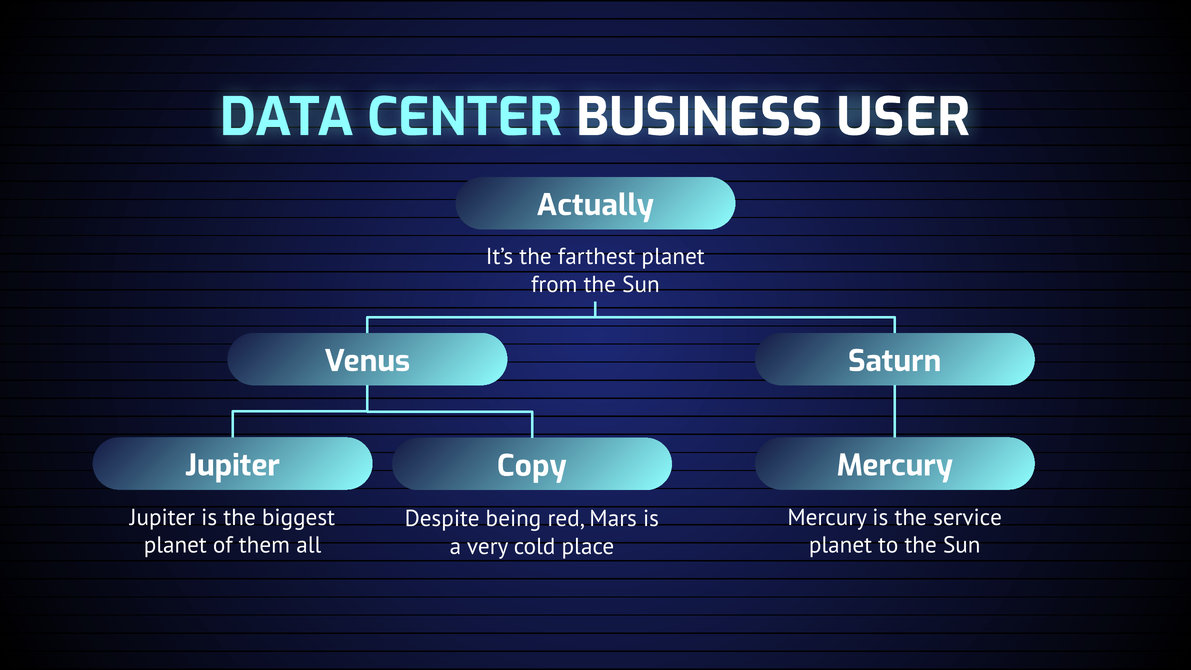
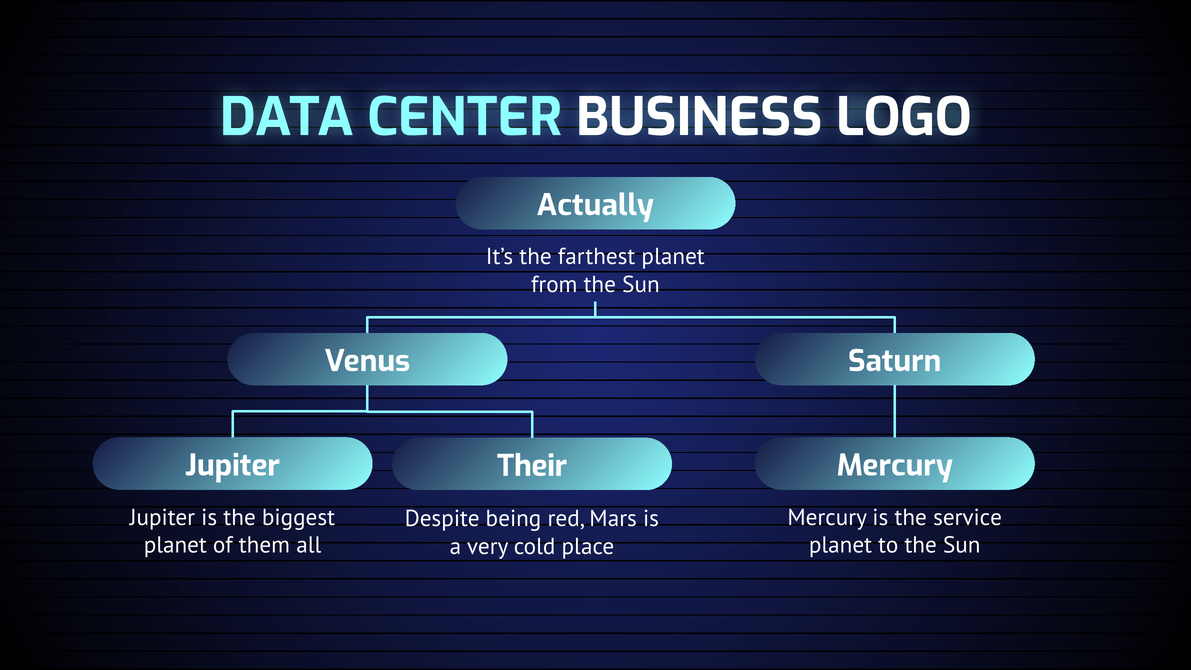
USER: USER -> LOGO
Copy: Copy -> Their
